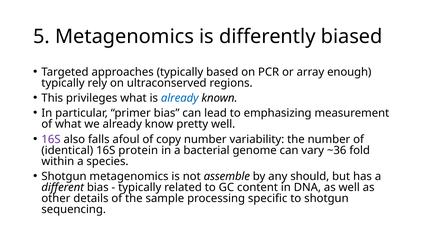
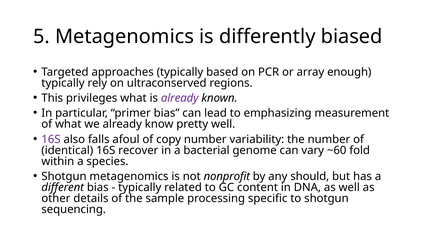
already at (180, 98) colour: blue -> purple
protein: protein -> recover
~36: ~36 -> ~60
assemble: assemble -> nonprofit
